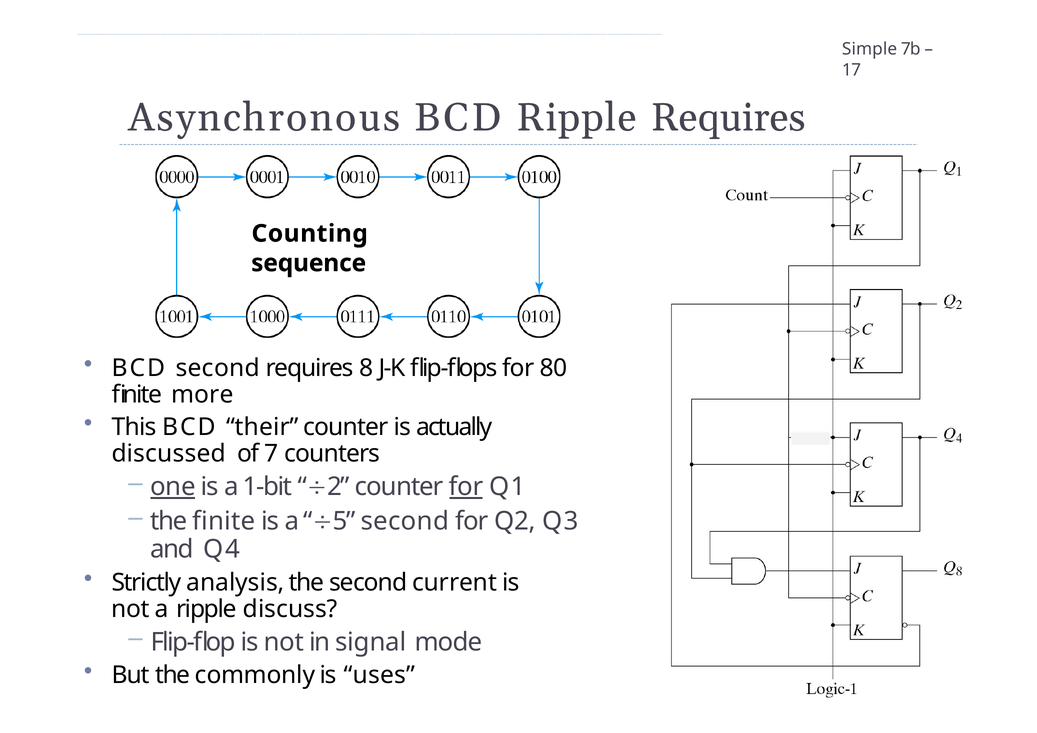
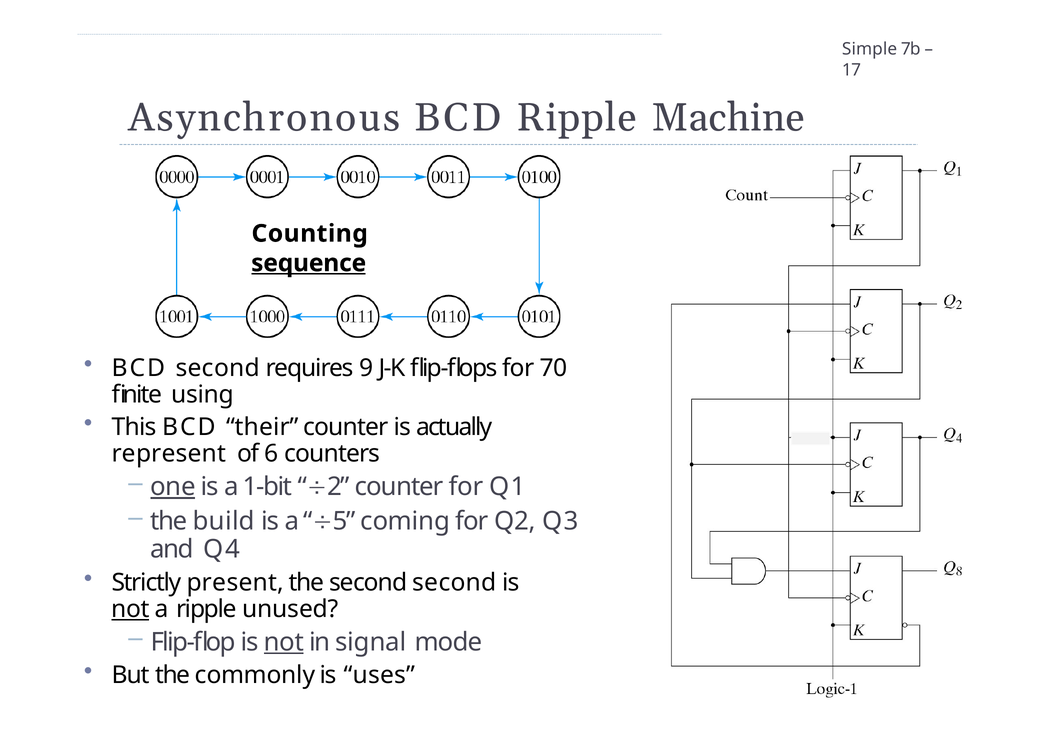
Ripple Requires: Requires -> Machine
sequence underline: none -> present
8: 8 -> 9
80: 80 -> 70
more: more -> using
discussed: discussed -> represent
7: 7 -> 6
for at (466, 487) underline: present -> none
the finite: finite -> build
5 second: second -> coming
analysis: analysis -> present
second current: current -> second
not at (131, 609) underline: none -> present
discuss: discuss -> unused
not at (284, 642) underline: none -> present
